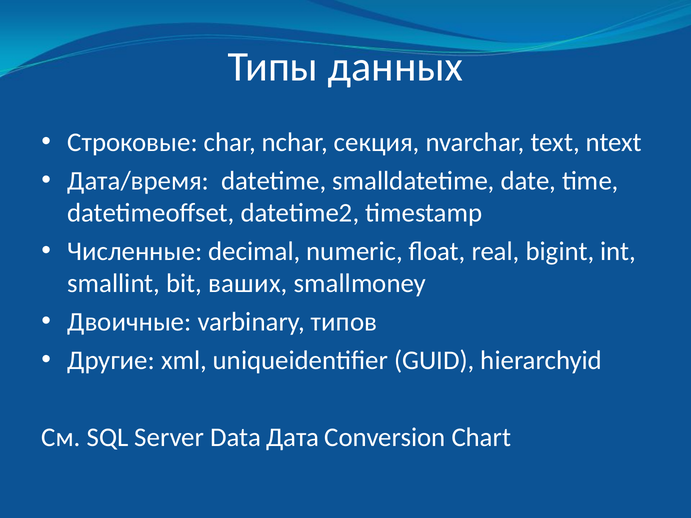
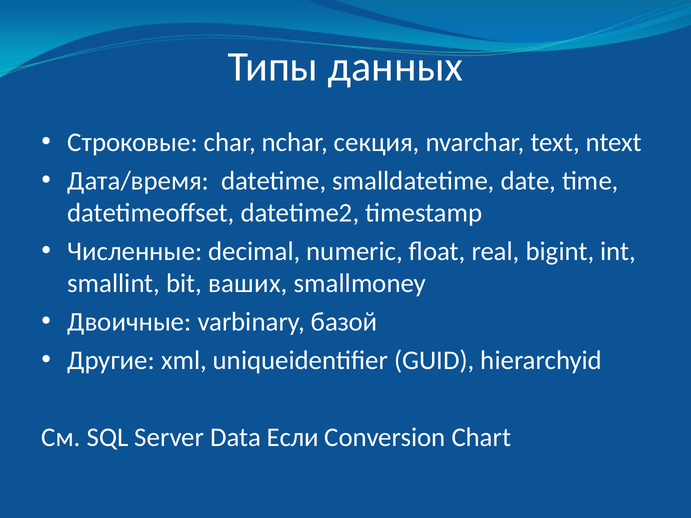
типов: типов -> базой
Дата: Дата -> Если
